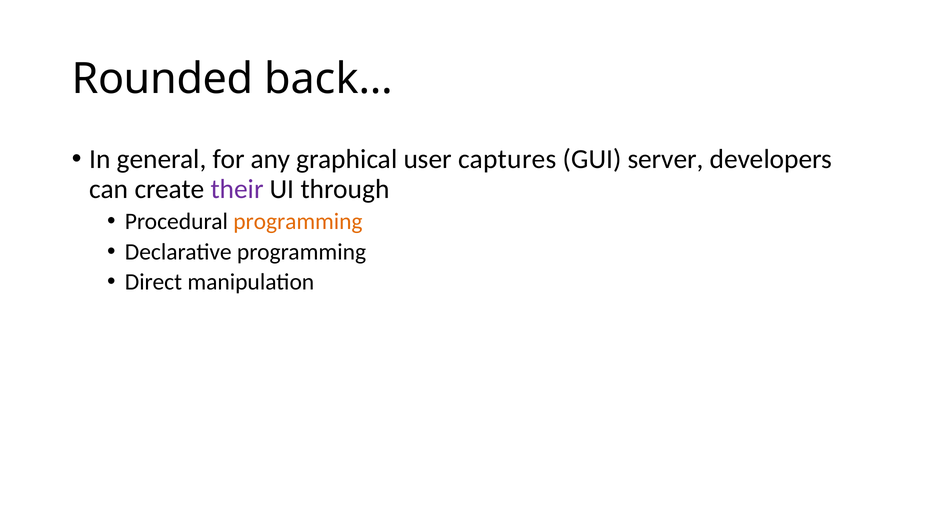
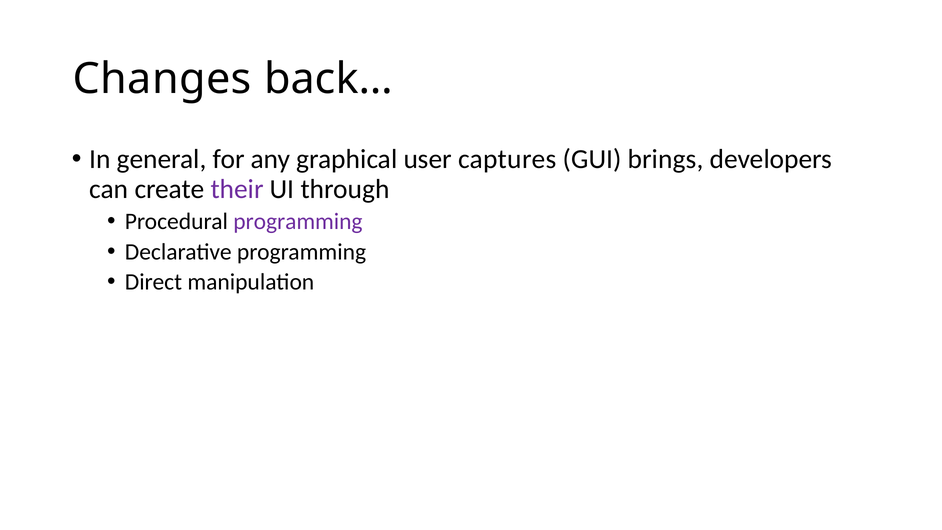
Rounded: Rounded -> Changes
server: server -> brings
programming at (298, 221) colour: orange -> purple
